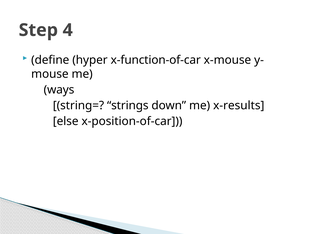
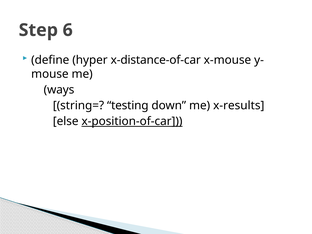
4: 4 -> 6
x-function-of-car: x-function-of-car -> x-distance-of-car
strings: strings -> testing
x-position-of-car underline: none -> present
